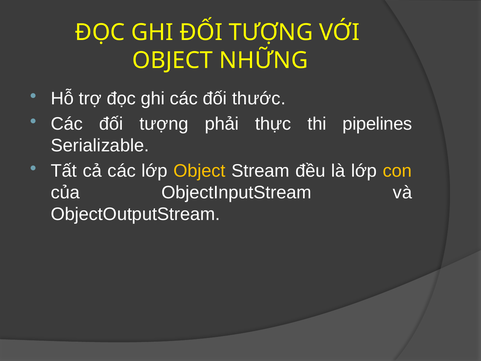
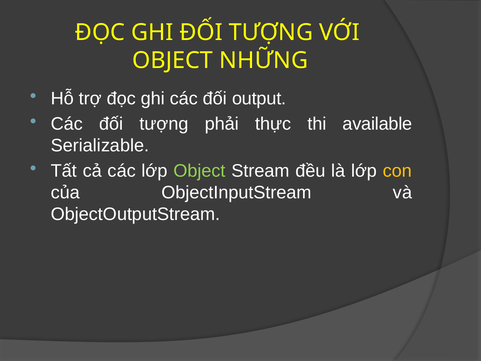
thước: thước -> output
pipelines: pipelines -> available
Object at (199, 171) colour: yellow -> light green
